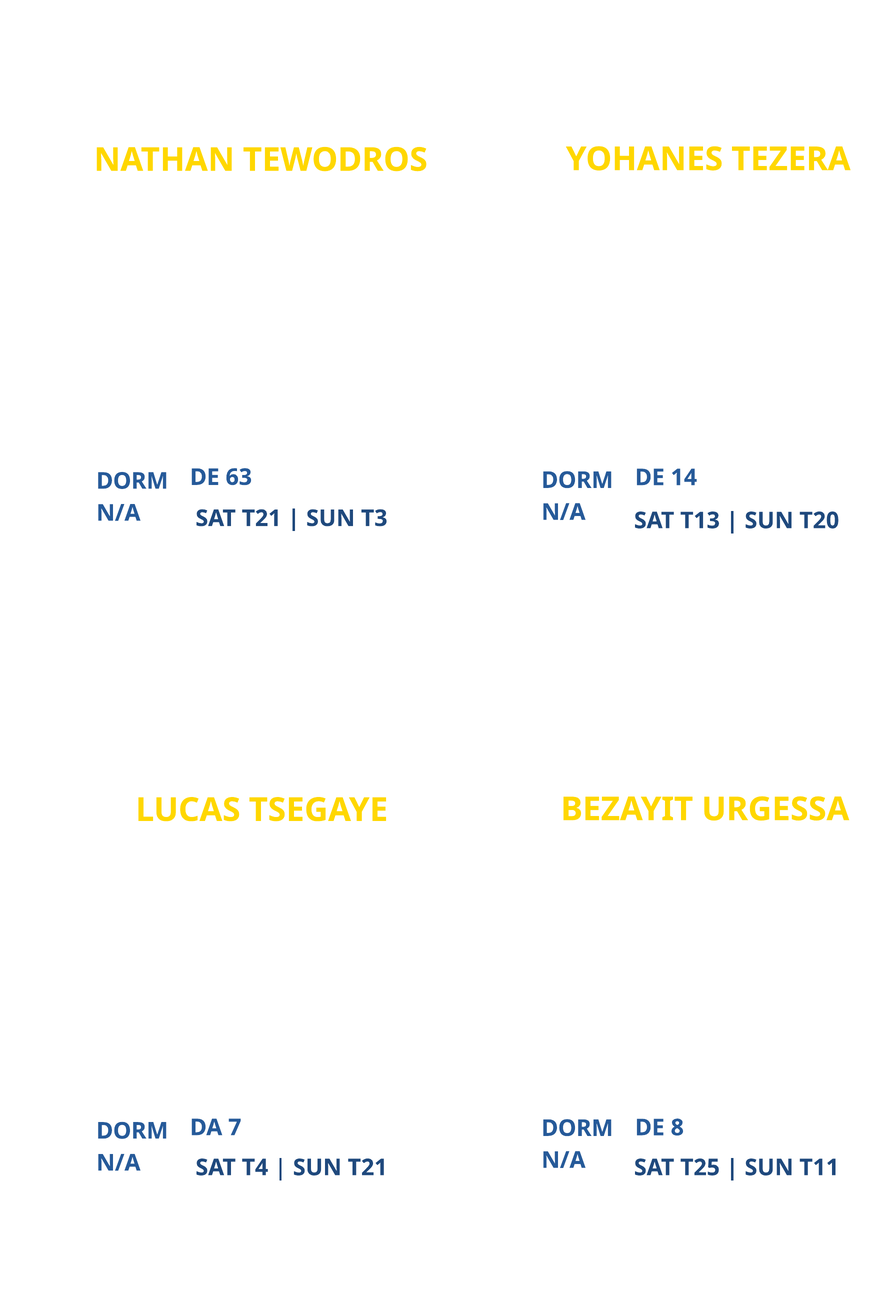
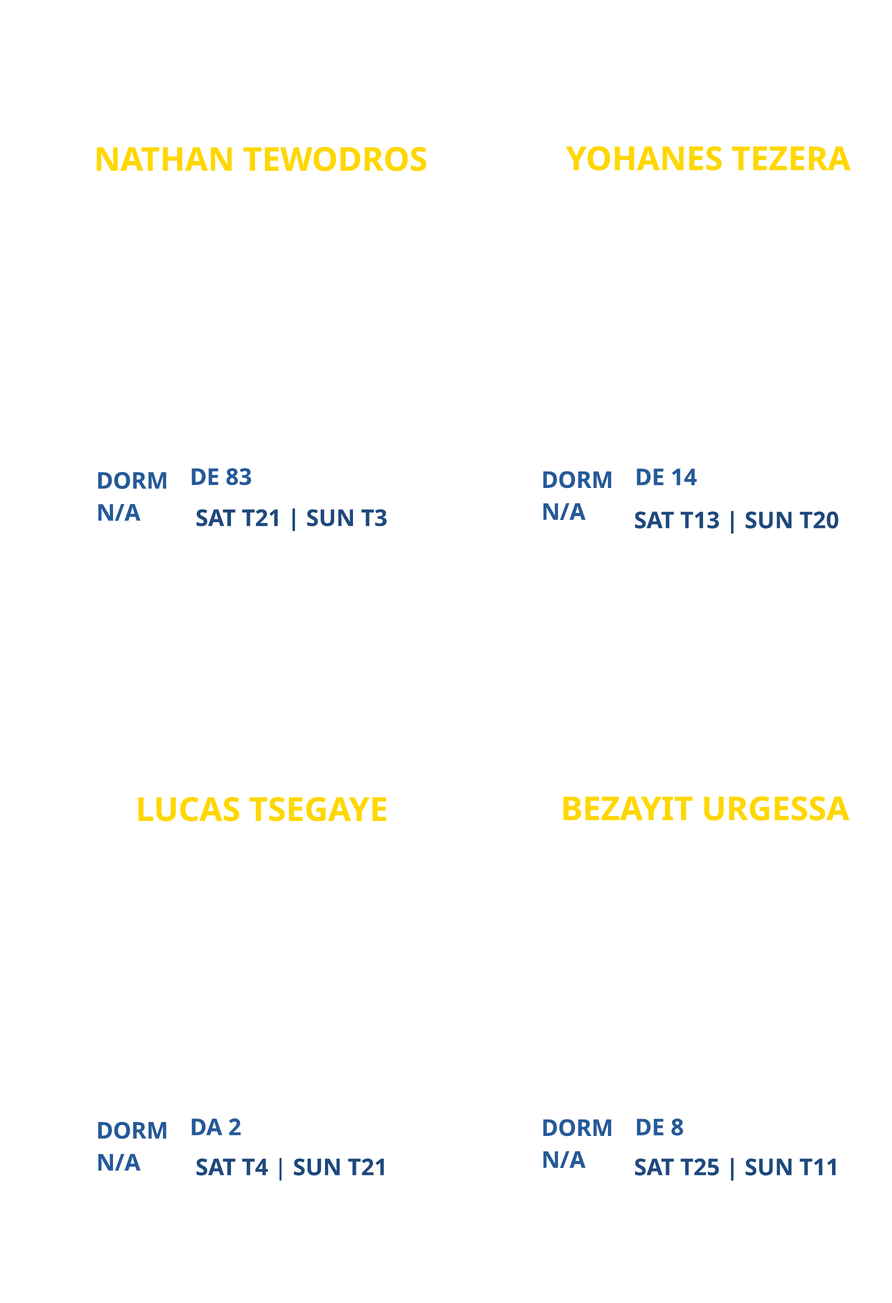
63: 63 -> 83
7: 7 -> 2
